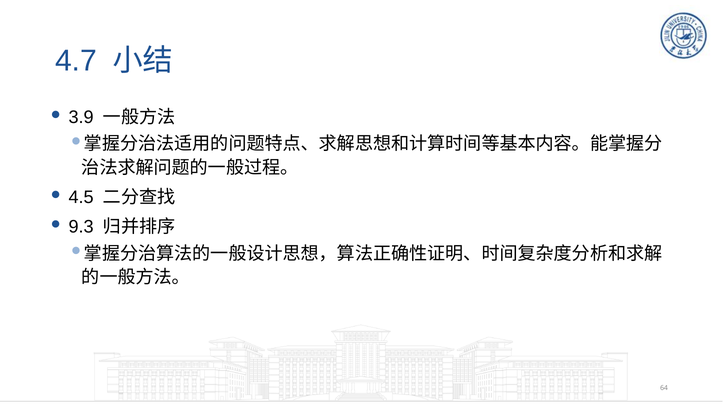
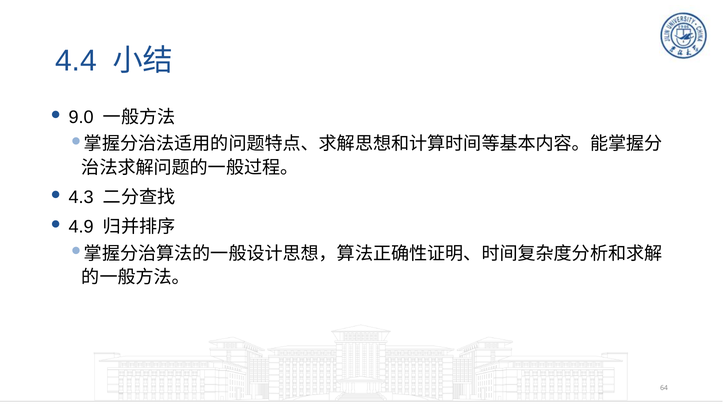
4.7: 4.7 -> 4.4
3.9: 3.9 -> 9.0
4.5: 4.5 -> 4.3
9.3: 9.3 -> 4.9
